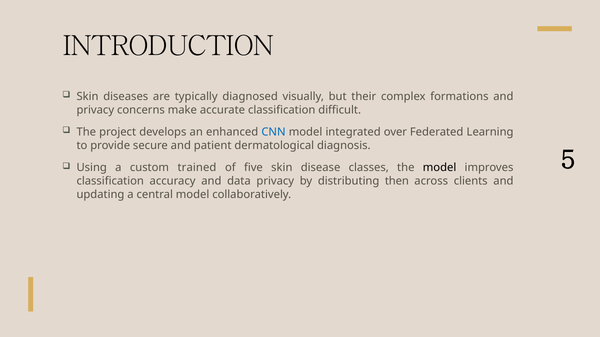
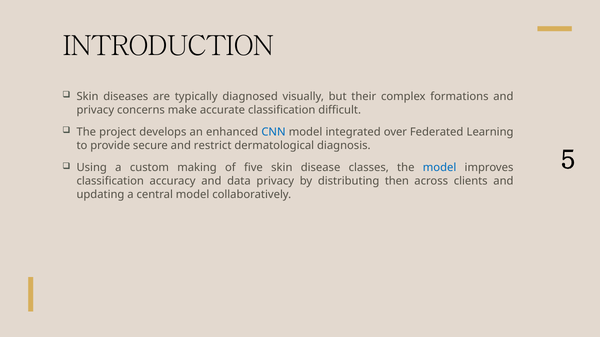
patient: patient -> restrict
trained: trained -> making
model at (440, 168) colour: black -> blue
